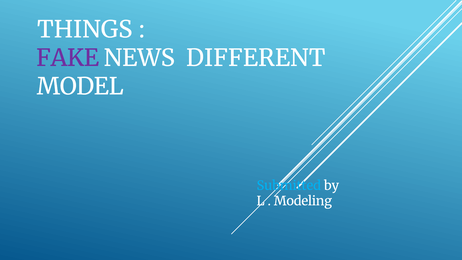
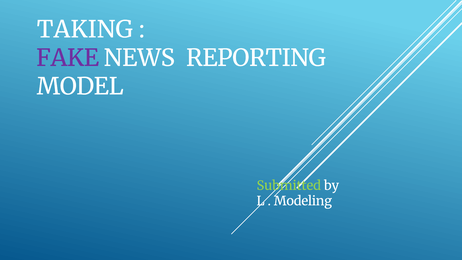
THINGS: THINGS -> TAKING
DIFFERENT: DIFFERENT -> REPORTING
Submitted colour: light blue -> light green
